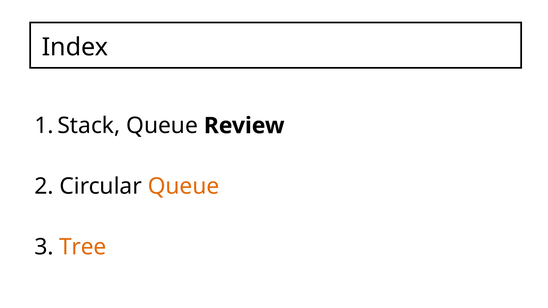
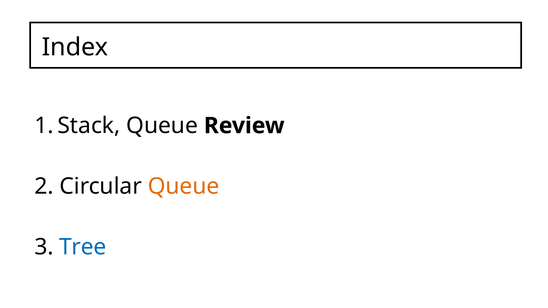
Tree colour: orange -> blue
